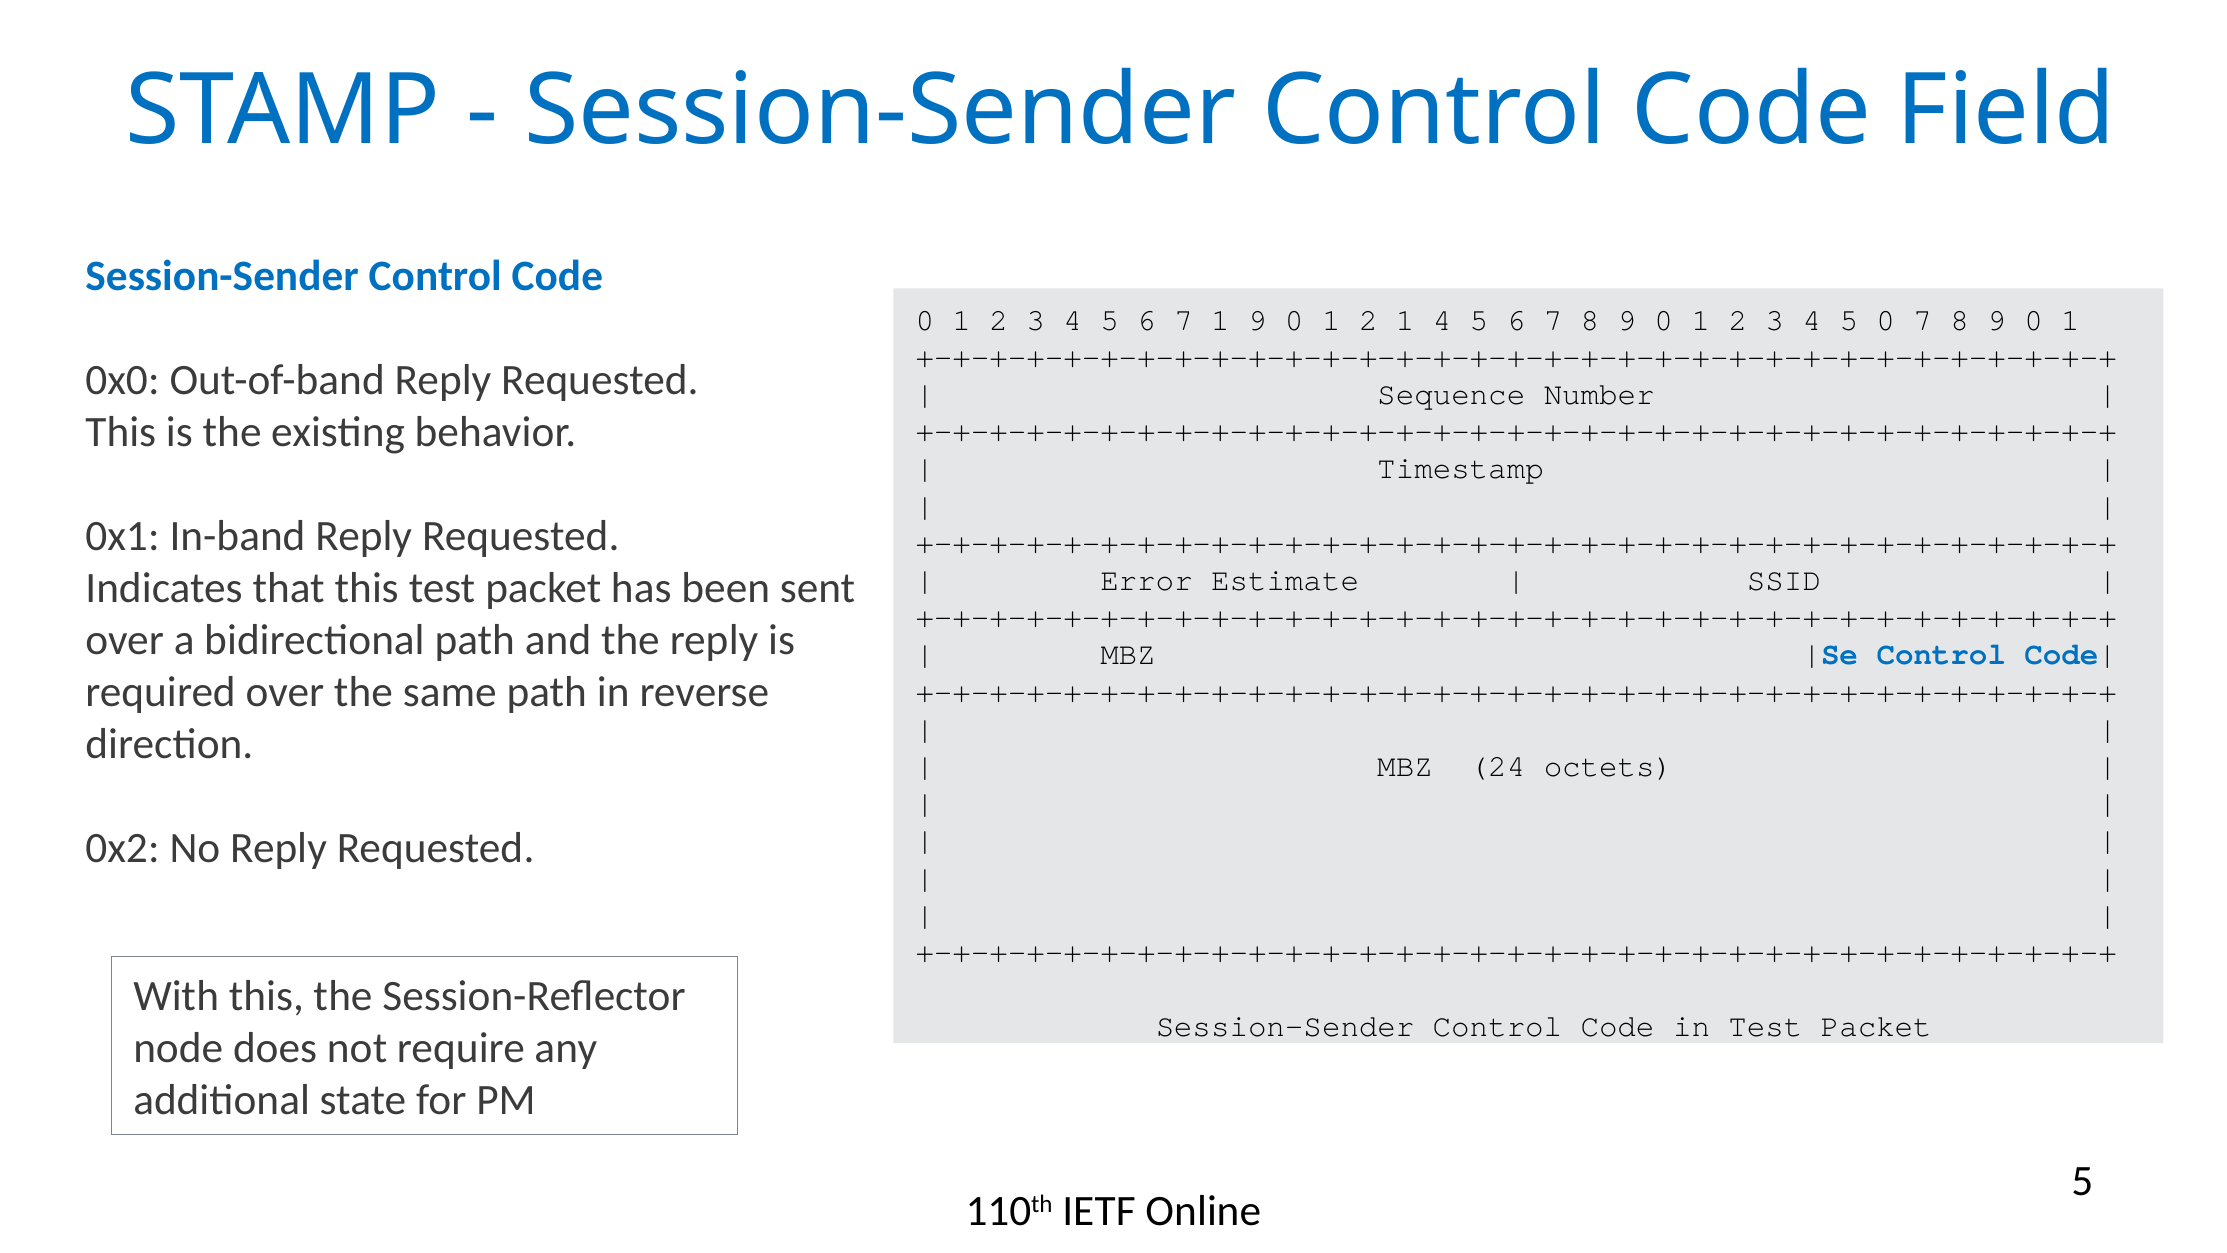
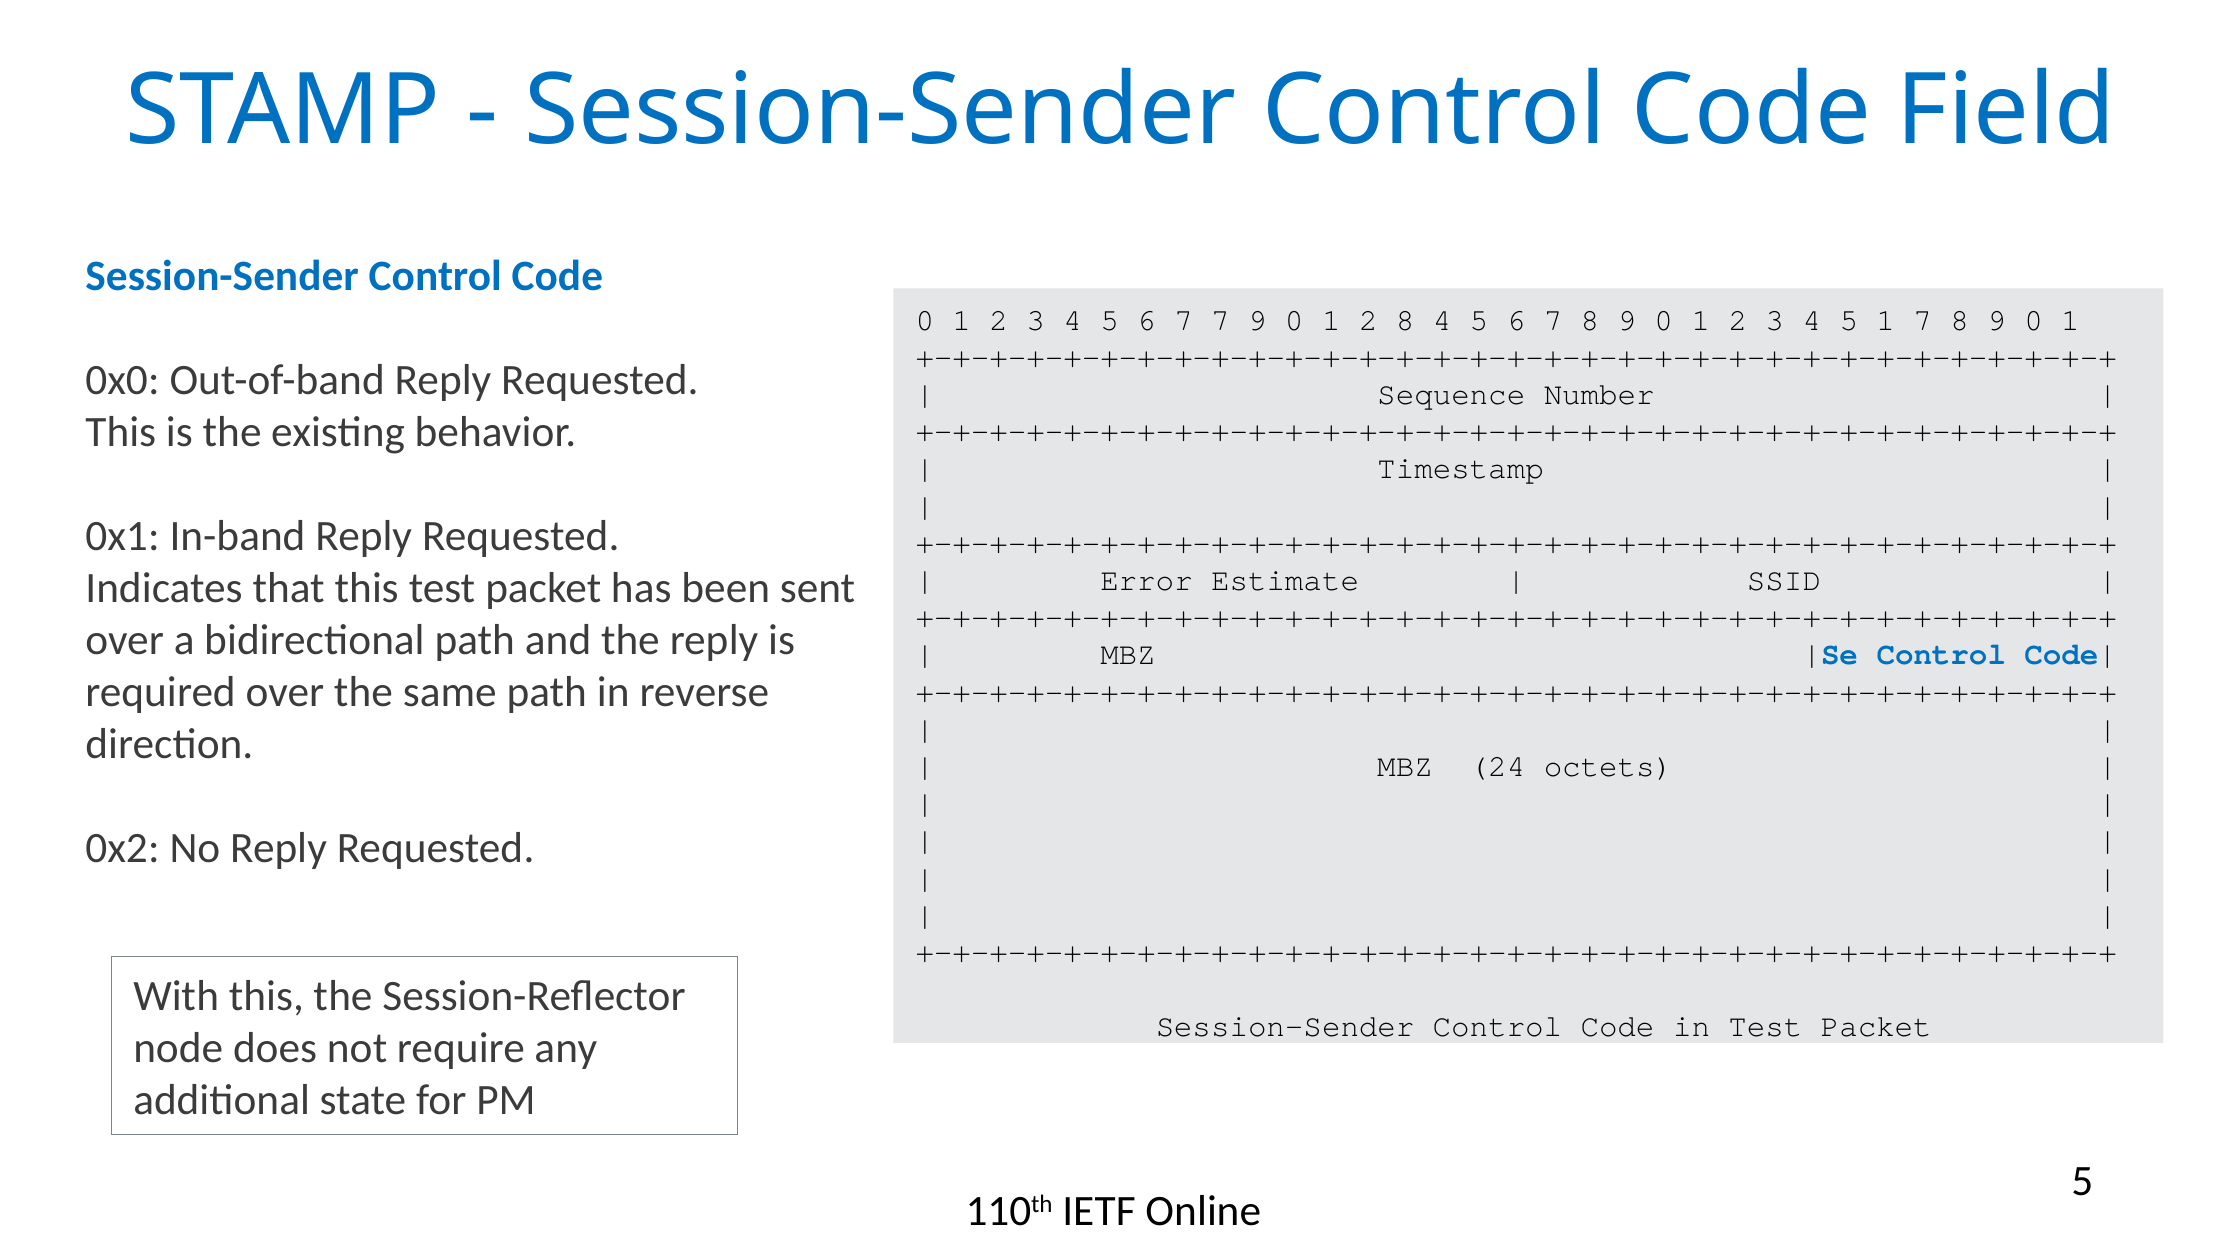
7 1: 1 -> 7
2 1: 1 -> 8
5 0: 0 -> 1
